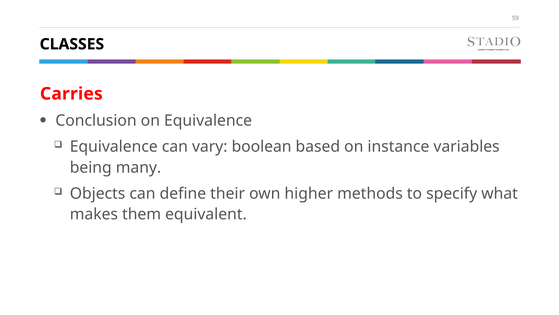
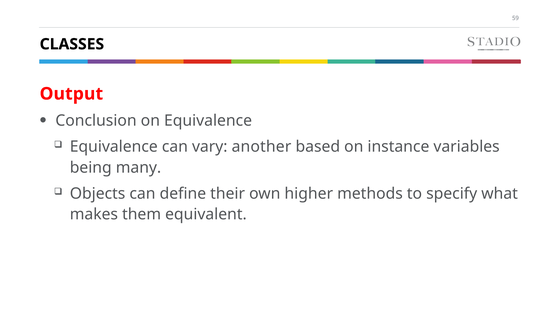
Carries: Carries -> Output
boolean: boolean -> another
